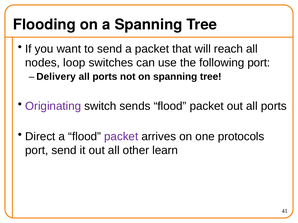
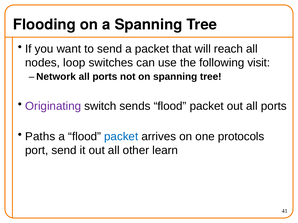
following port: port -> visit
Delivery: Delivery -> Network
Direct: Direct -> Paths
packet at (121, 137) colour: purple -> blue
